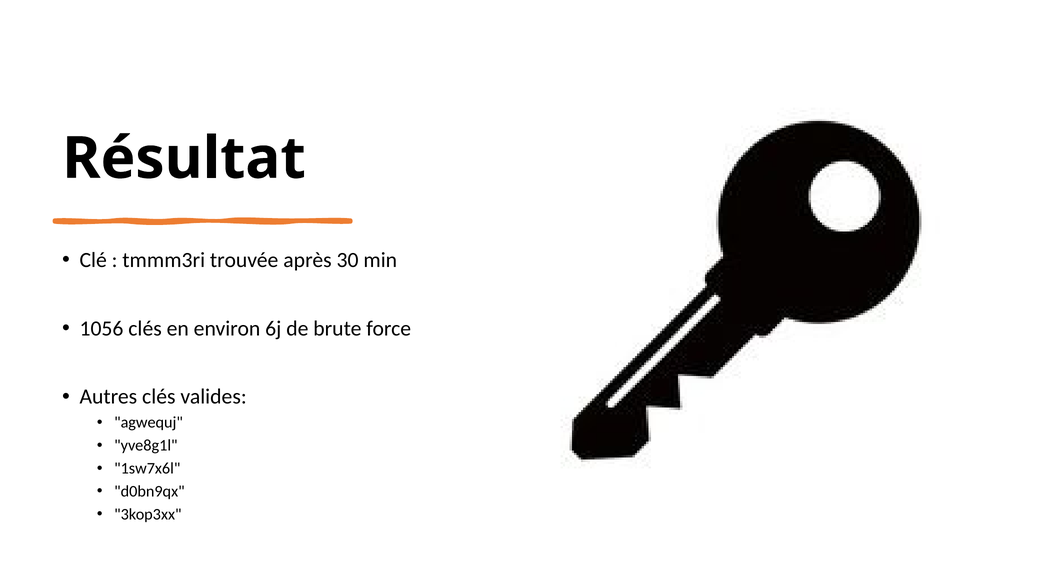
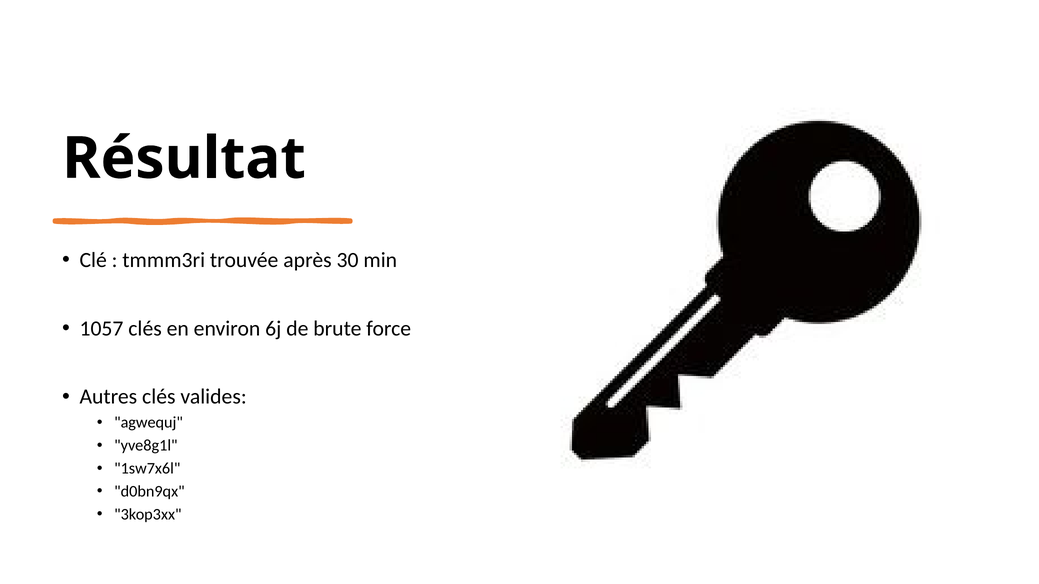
1056: 1056 -> 1057
